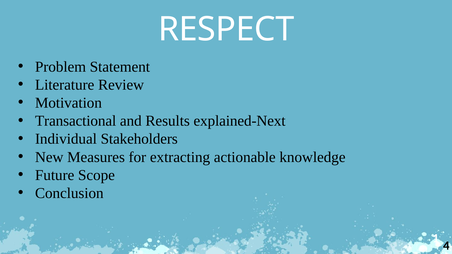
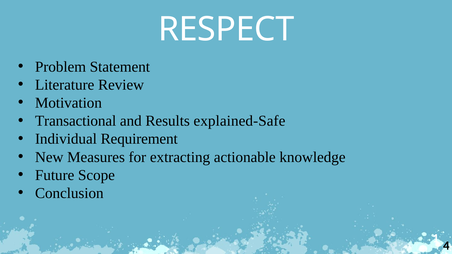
explained-Next: explained-Next -> explained-Safe
Stakeholders: Stakeholders -> Requirement
